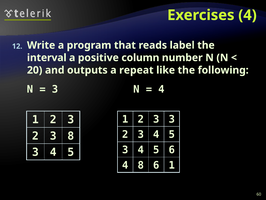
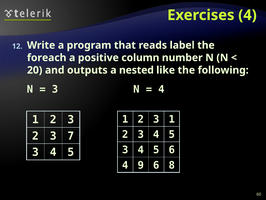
interval: interval -> foreach
repeat: repeat -> nested
3 3: 3 -> 1
3 8: 8 -> 7
4 8: 8 -> 9
6 1: 1 -> 8
